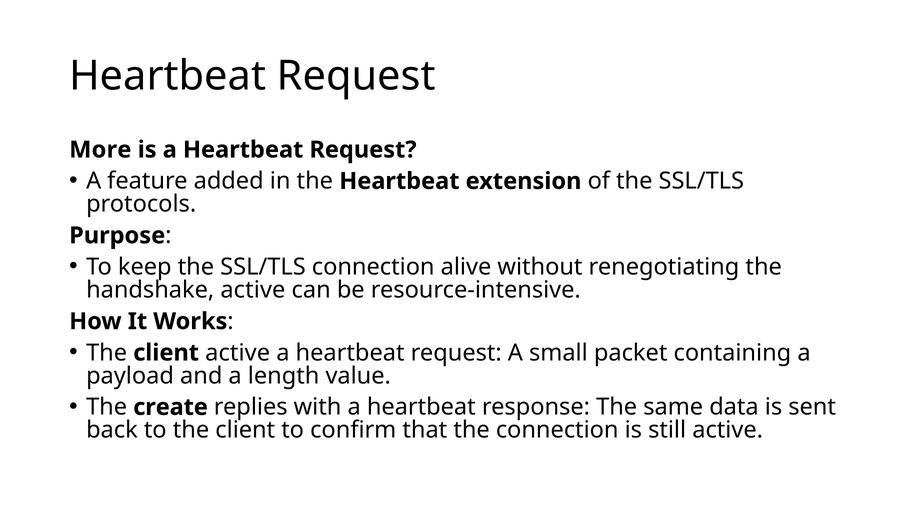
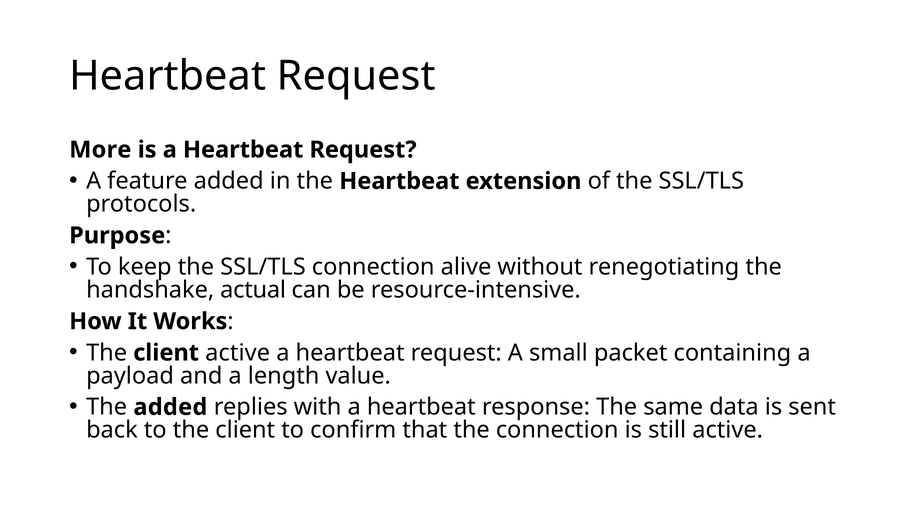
handshake active: active -> actual
The create: create -> added
